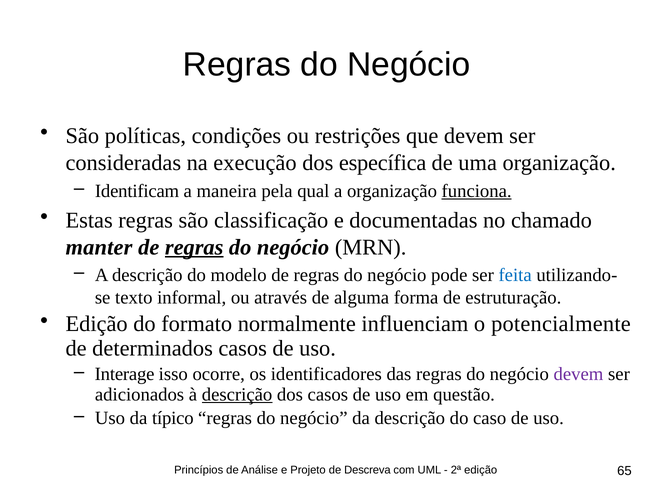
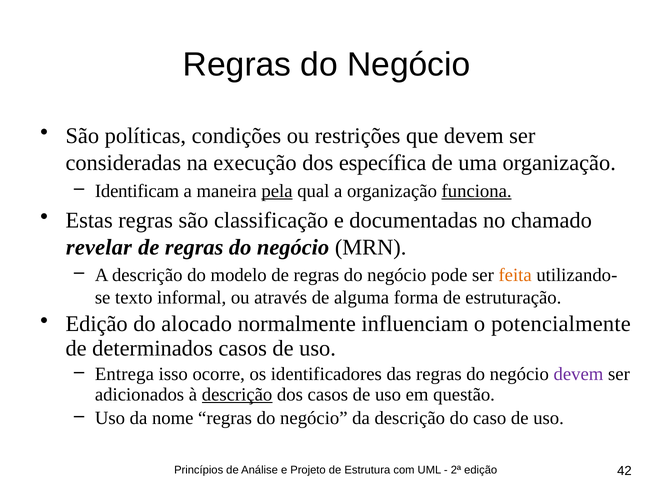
pela underline: none -> present
manter: manter -> revelar
regras at (194, 247) underline: present -> none
feita colour: blue -> orange
formato: formato -> alocado
Interage: Interage -> Entrega
típico: típico -> nome
Descreva: Descreva -> Estrutura
65: 65 -> 42
